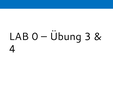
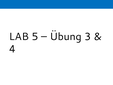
0: 0 -> 5
